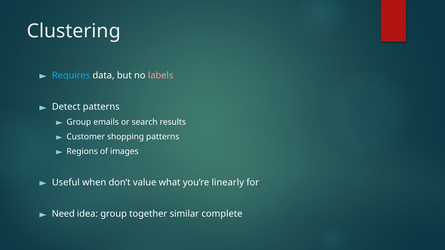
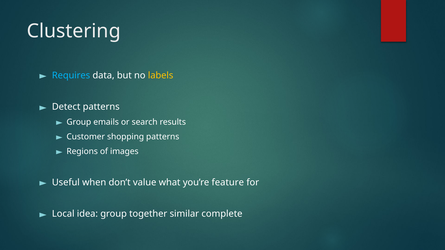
labels colour: pink -> yellow
linearly: linearly -> feature
Need: Need -> Local
